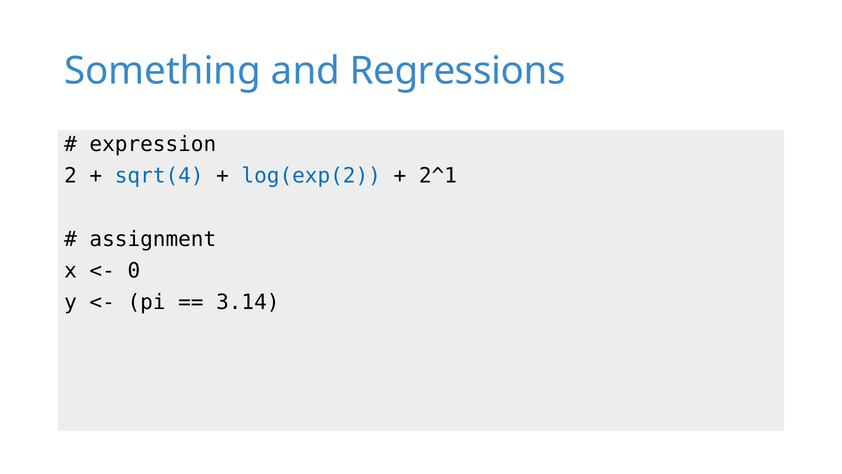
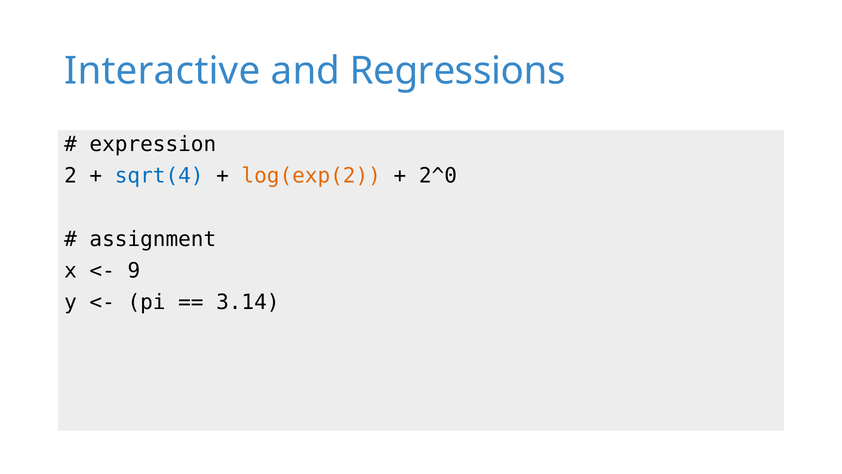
Something: Something -> Interactive
log(exp(2 colour: blue -> orange
2^1: 2^1 -> 2^0
0: 0 -> 9
